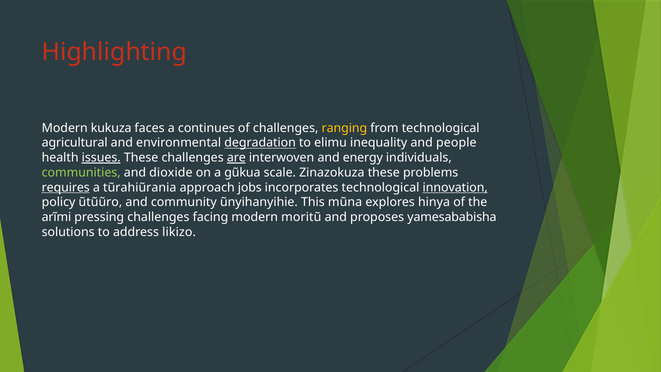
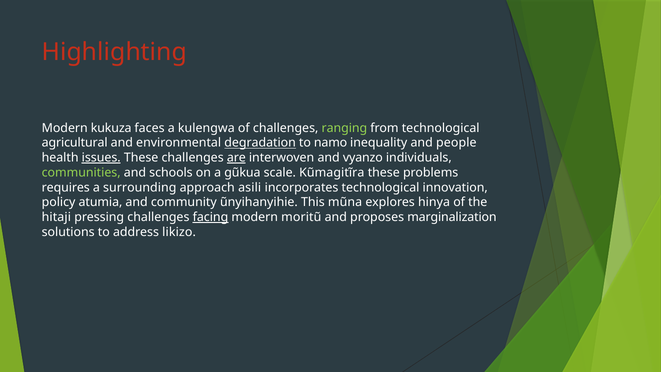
continues: continues -> kulengwa
ranging colour: yellow -> light green
elimu: elimu -> namo
energy: energy -> vyanzo
dioxide: dioxide -> schools
Zinazokuza: Zinazokuza -> Kũmagitĩra
requires underline: present -> none
tũrahiũrania: tũrahiũrania -> surrounding
jobs: jobs -> asili
innovation underline: present -> none
ũtũũro: ũtũũro -> atumia
arĩmi: arĩmi -> hitaji
facing underline: none -> present
yamesababisha: yamesababisha -> marginalization
